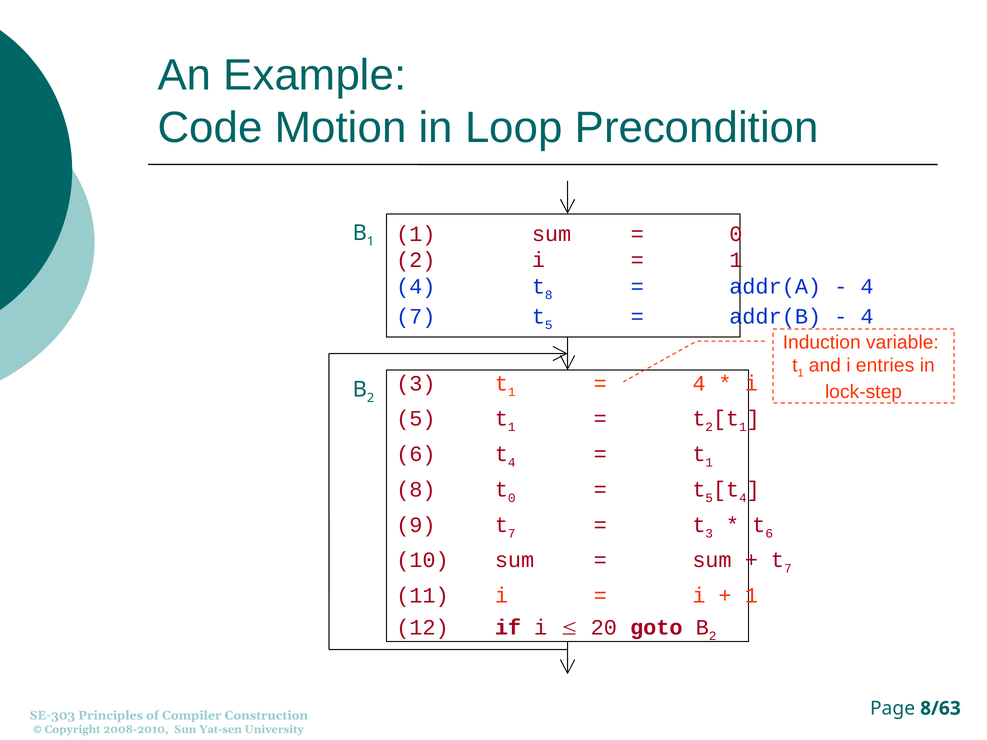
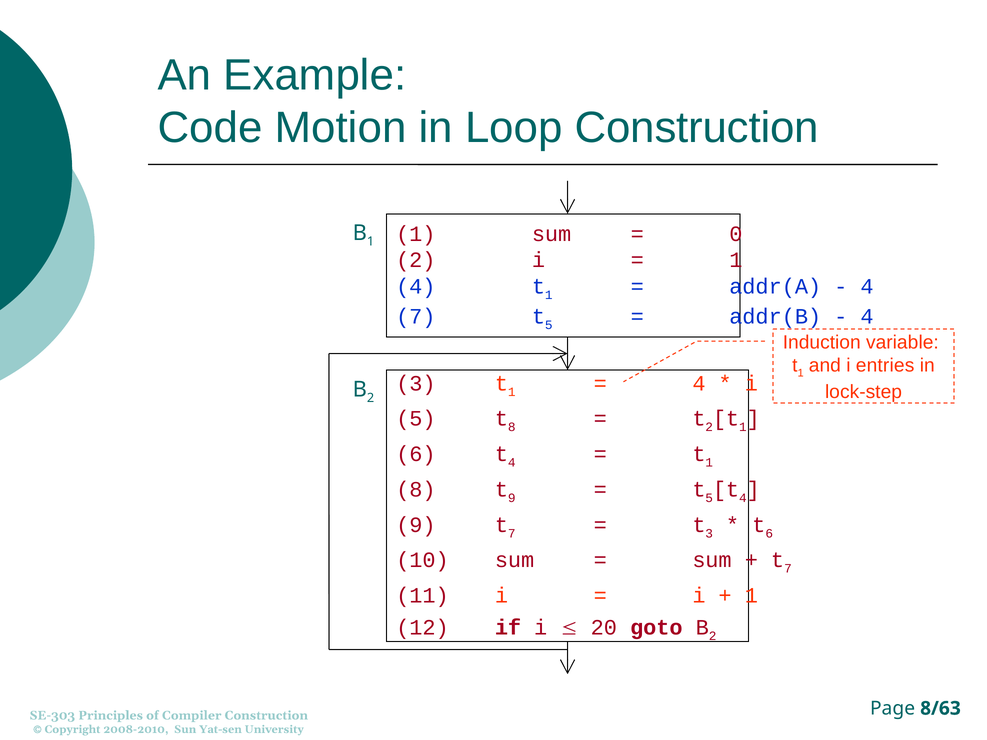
Loop Precondition: Precondition -> Construction
8 at (549, 295): 8 -> 1
1 at (512, 427): 1 -> 8
0 at (512, 498): 0 -> 9
